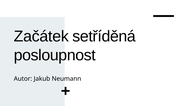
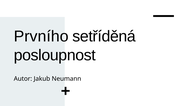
Začátek: Začátek -> Prvního
